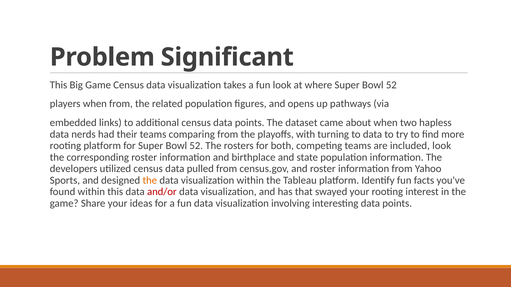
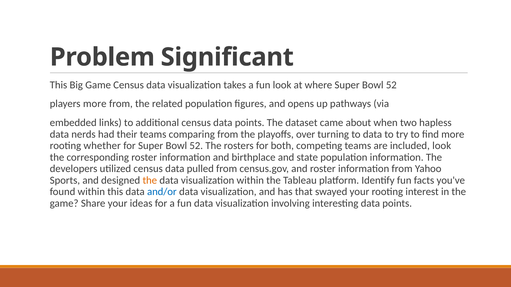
players when: when -> more
with: with -> over
rooting platform: platform -> whether
and/or colour: red -> blue
